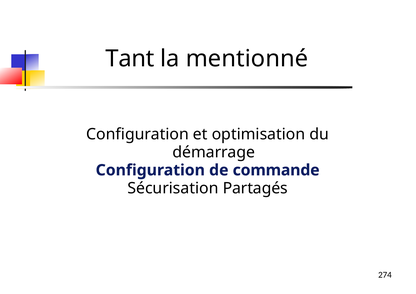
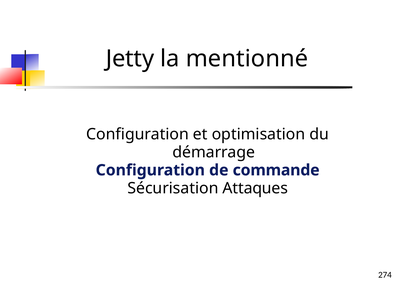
Tant: Tant -> Jetty
Partagés: Partagés -> Attaques
